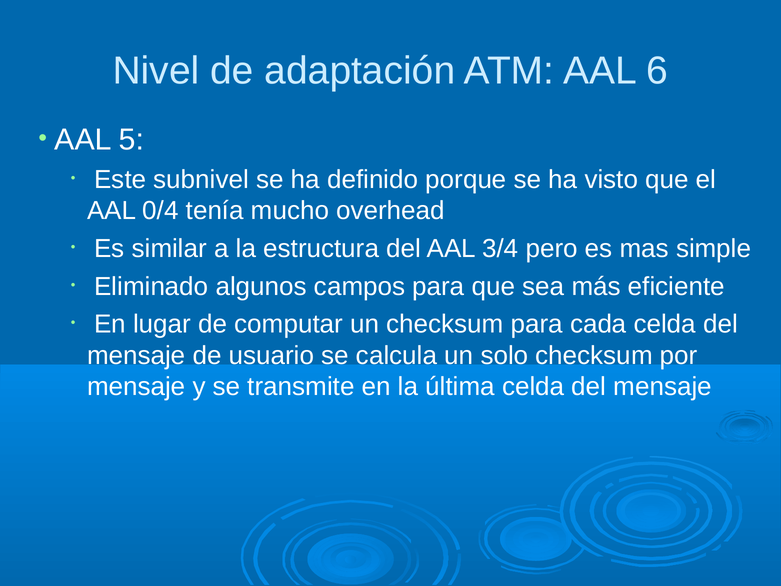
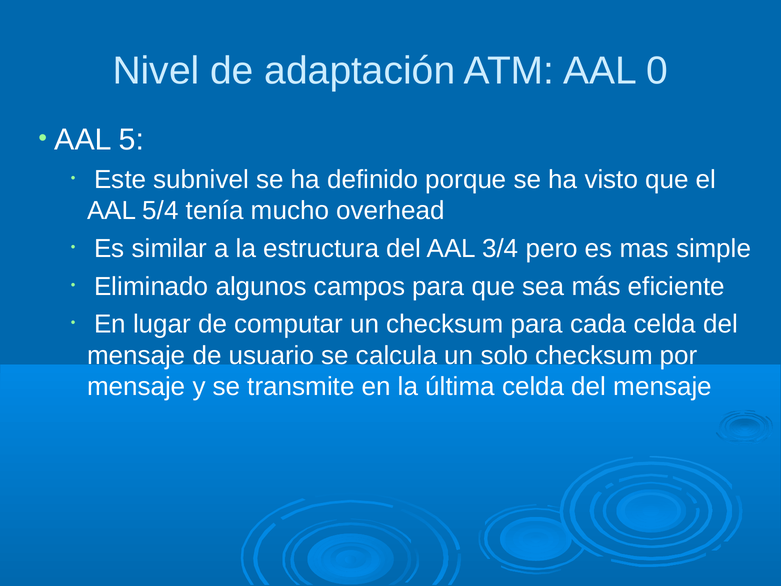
6: 6 -> 0
0/4: 0/4 -> 5/4
